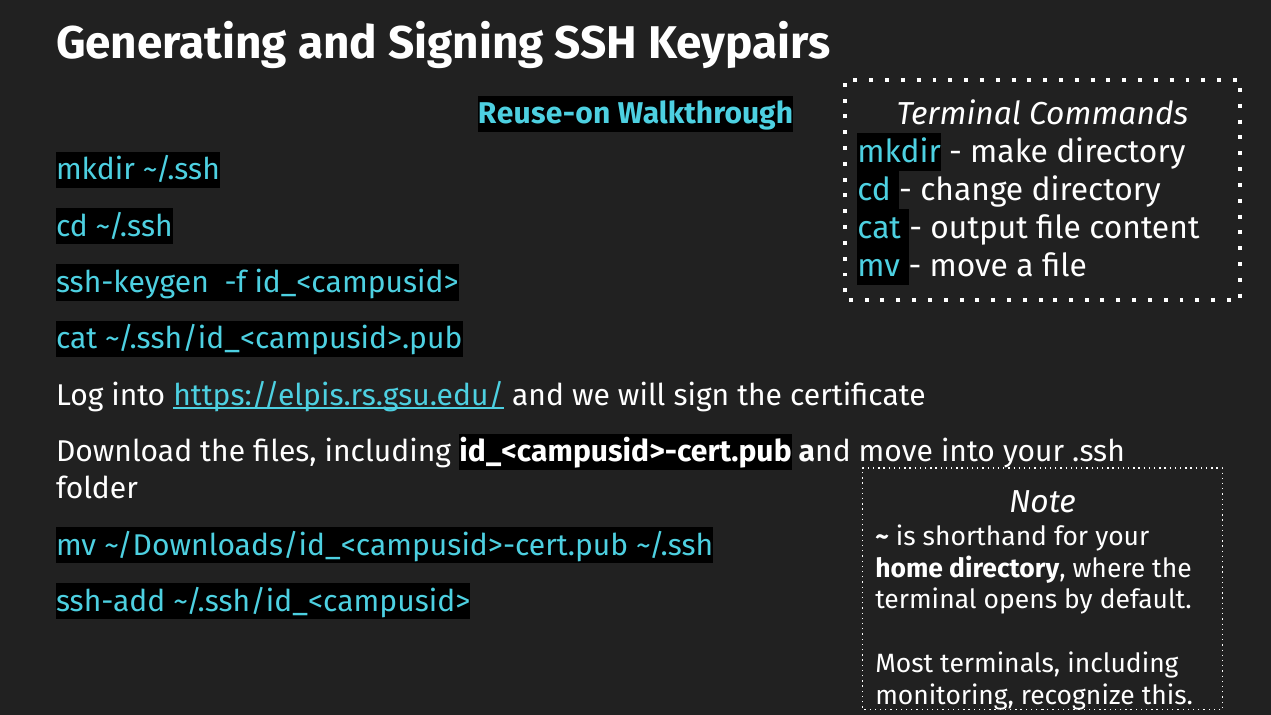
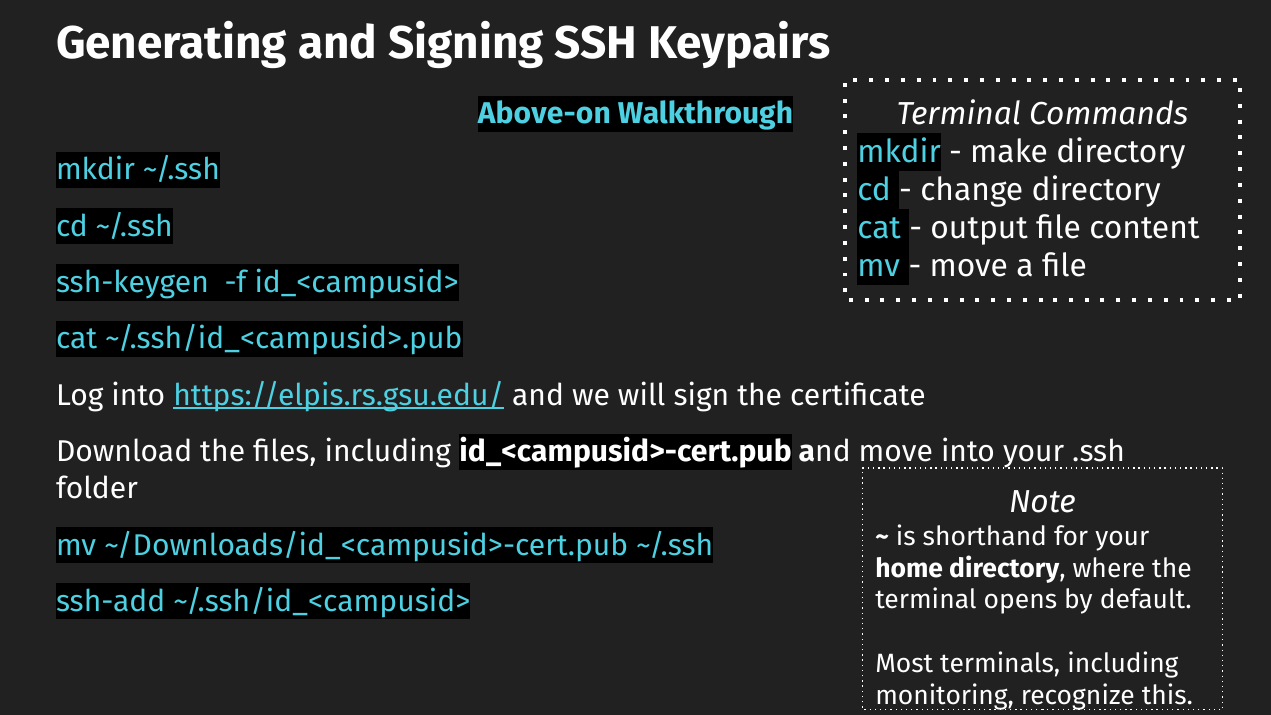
Reuse-on: Reuse-on -> Above-on
